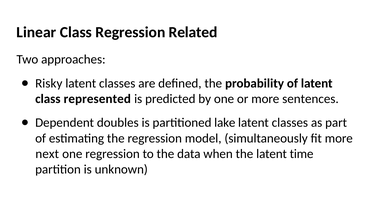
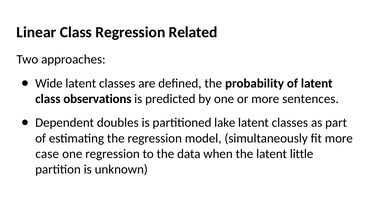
Risky: Risky -> Wide
represented: represented -> observations
next: next -> case
time: time -> little
